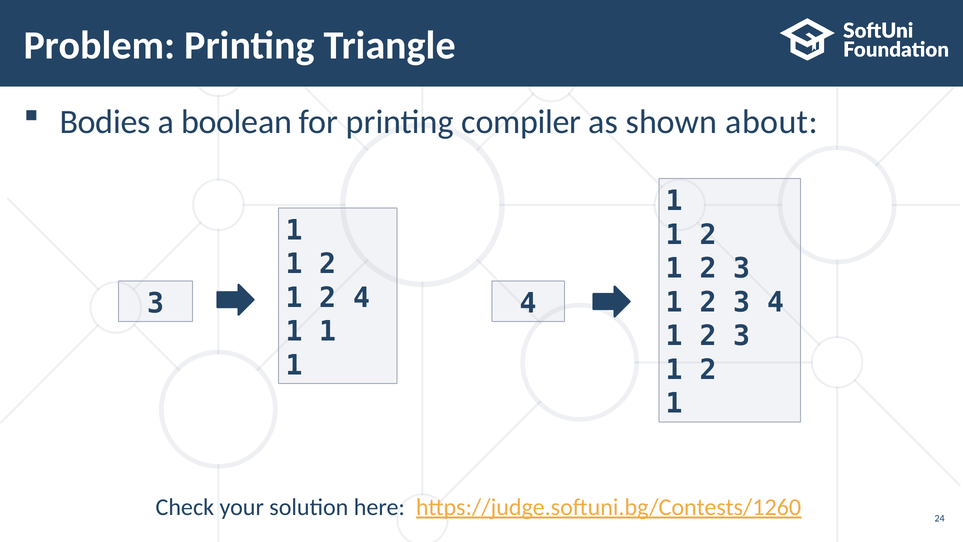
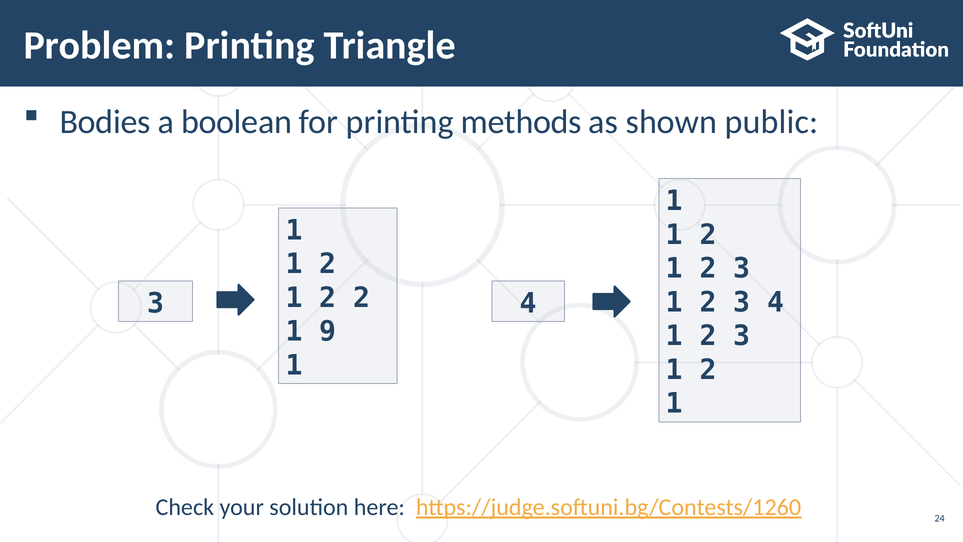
compiler: compiler -> methods
about: about -> public
2 4: 4 -> 2
1 at (328, 331): 1 -> 9
